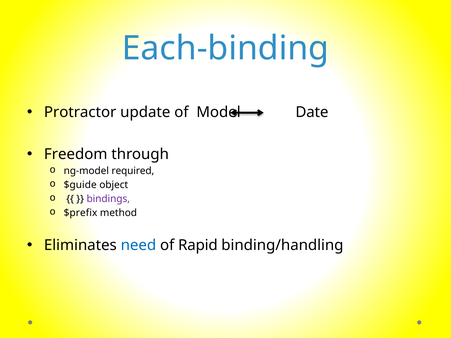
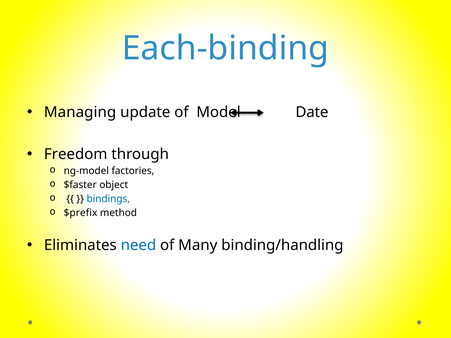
Protractor: Protractor -> Managing
required: required -> factories
$guide: $guide -> $faster
bindings colour: purple -> blue
Rapid: Rapid -> Many
